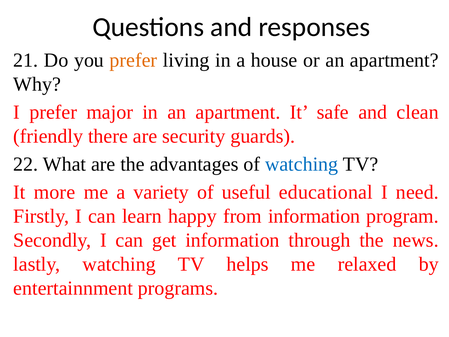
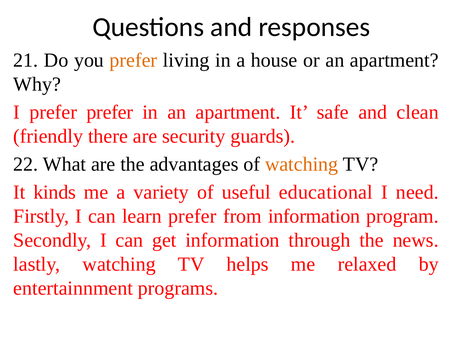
prefer major: major -> prefer
watching at (302, 164) colour: blue -> orange
more: more -> kinds
learn happy: happy -> prefer
